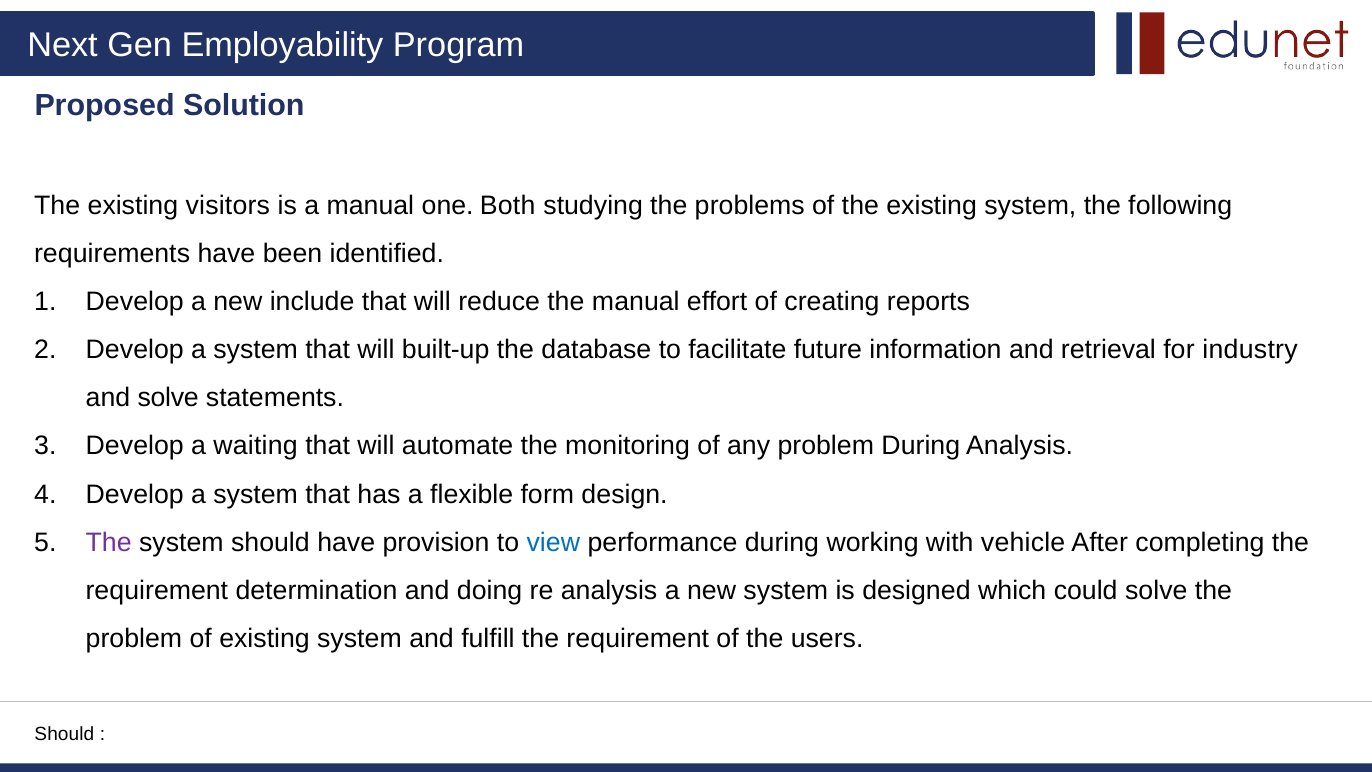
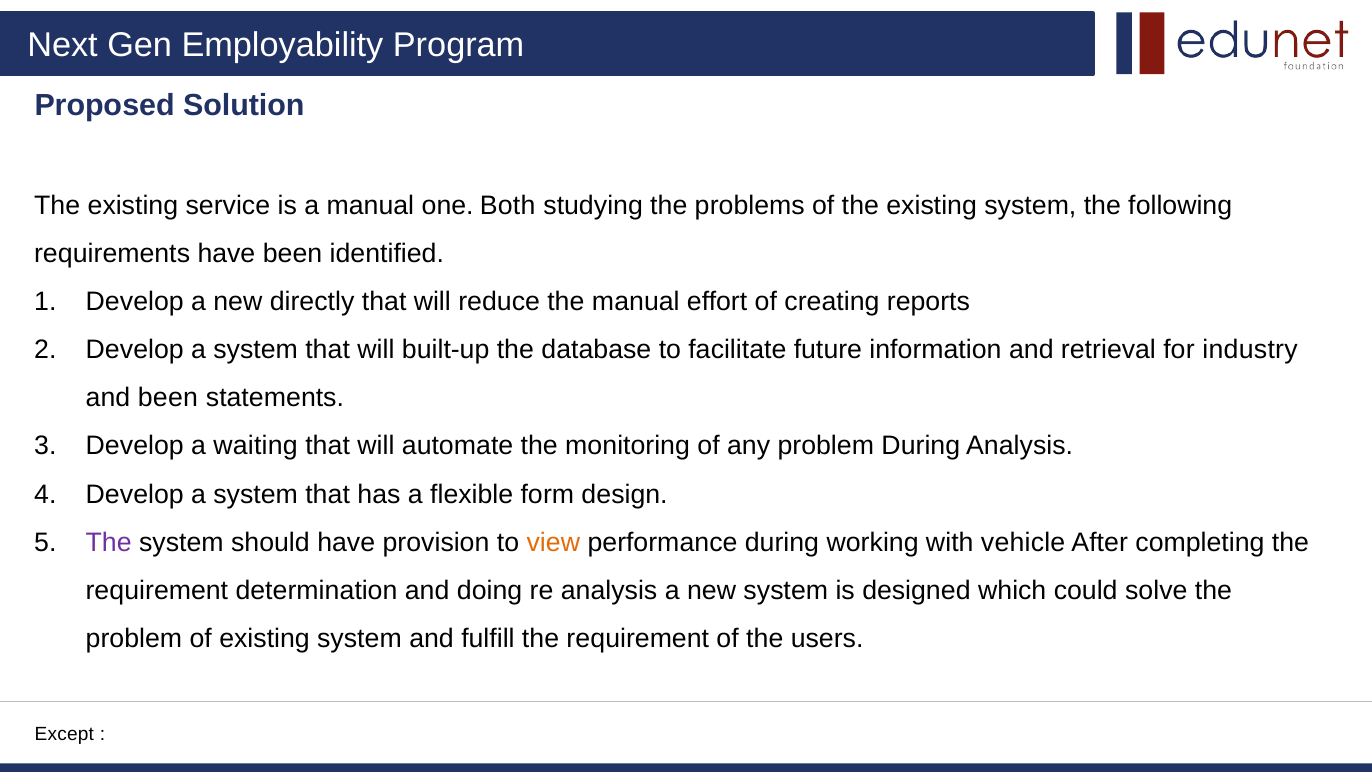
visitors: visitors -> service
include: include -> directly
and solve: solve -> been
view colour: blue -> orange
Should at (64, 734): Should -> Except
